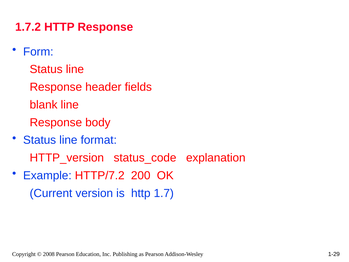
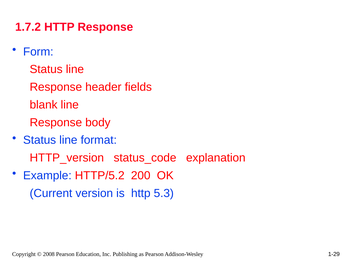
HTTP/7.2: HTTP/7.2 -> HTTP/5.2
1.7: 1.7 -> 5.3
